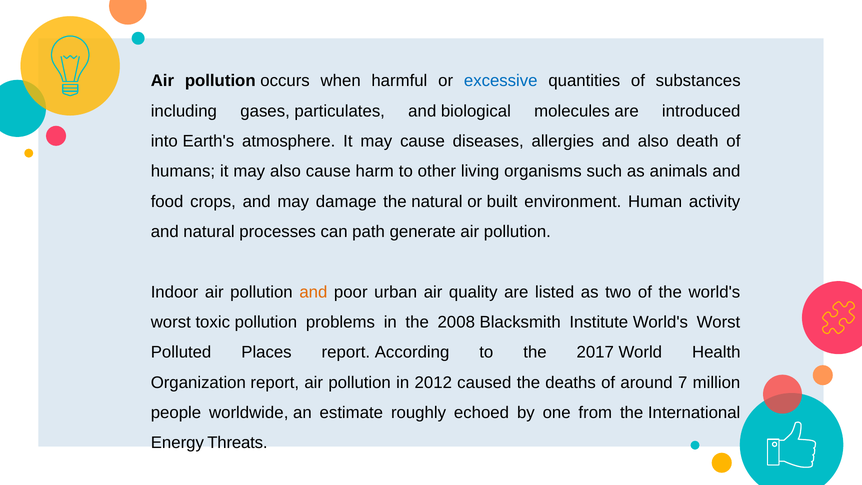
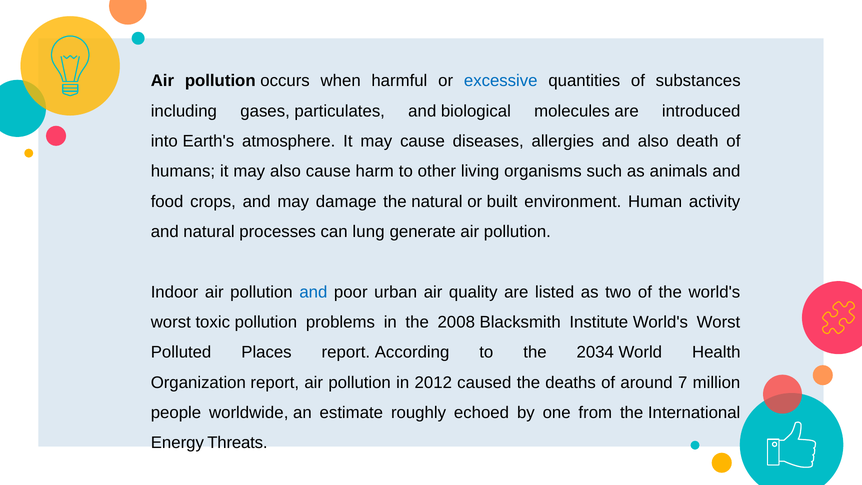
path: path -> lung
and at (313, 292) colour: orange -> blue
2017: 2017 -> 2034
